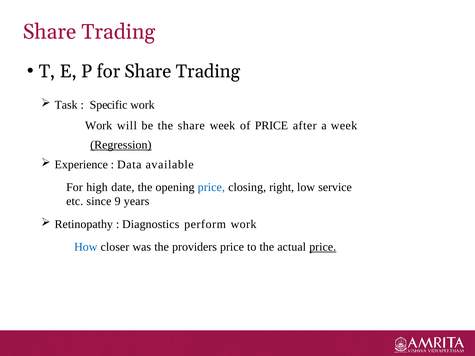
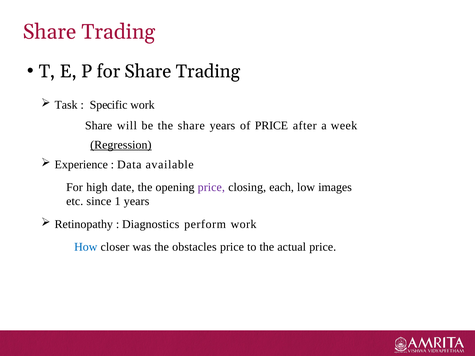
Work at (99, 126): Work -> Share
share week: week -> years
price at (211, 187) colour: blue -> purple
right: right -> each
service: service -> images
9: 9 -> 1
providers: providers -> obstacles
price at (323, 247) underline: present -> none
